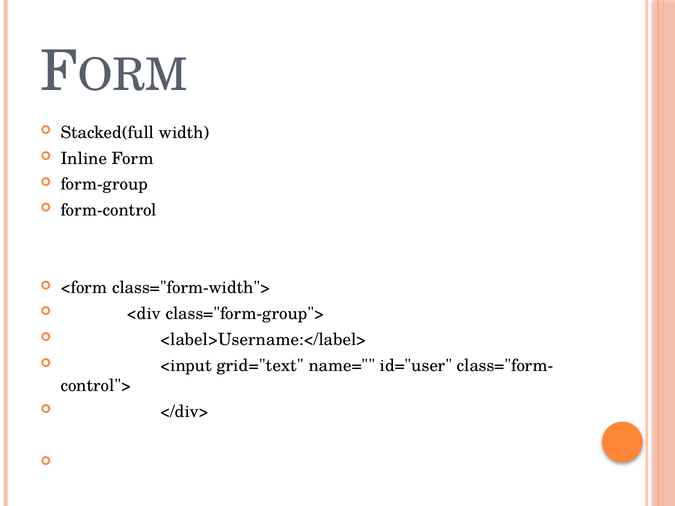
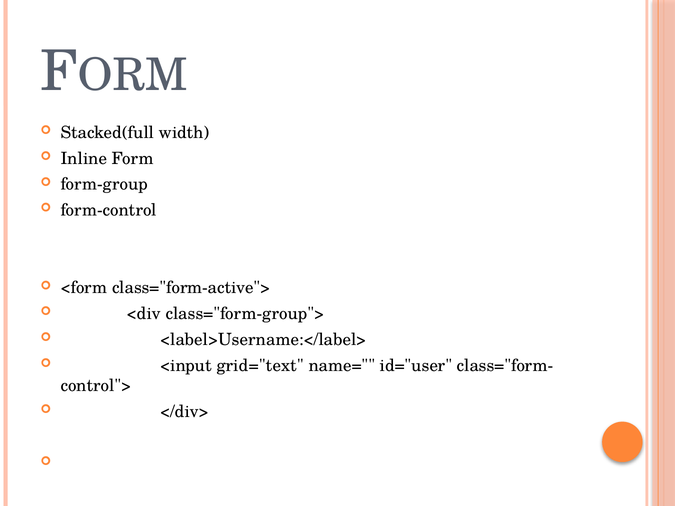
class="form-width">: class="form-width"> -> class="form-active">
